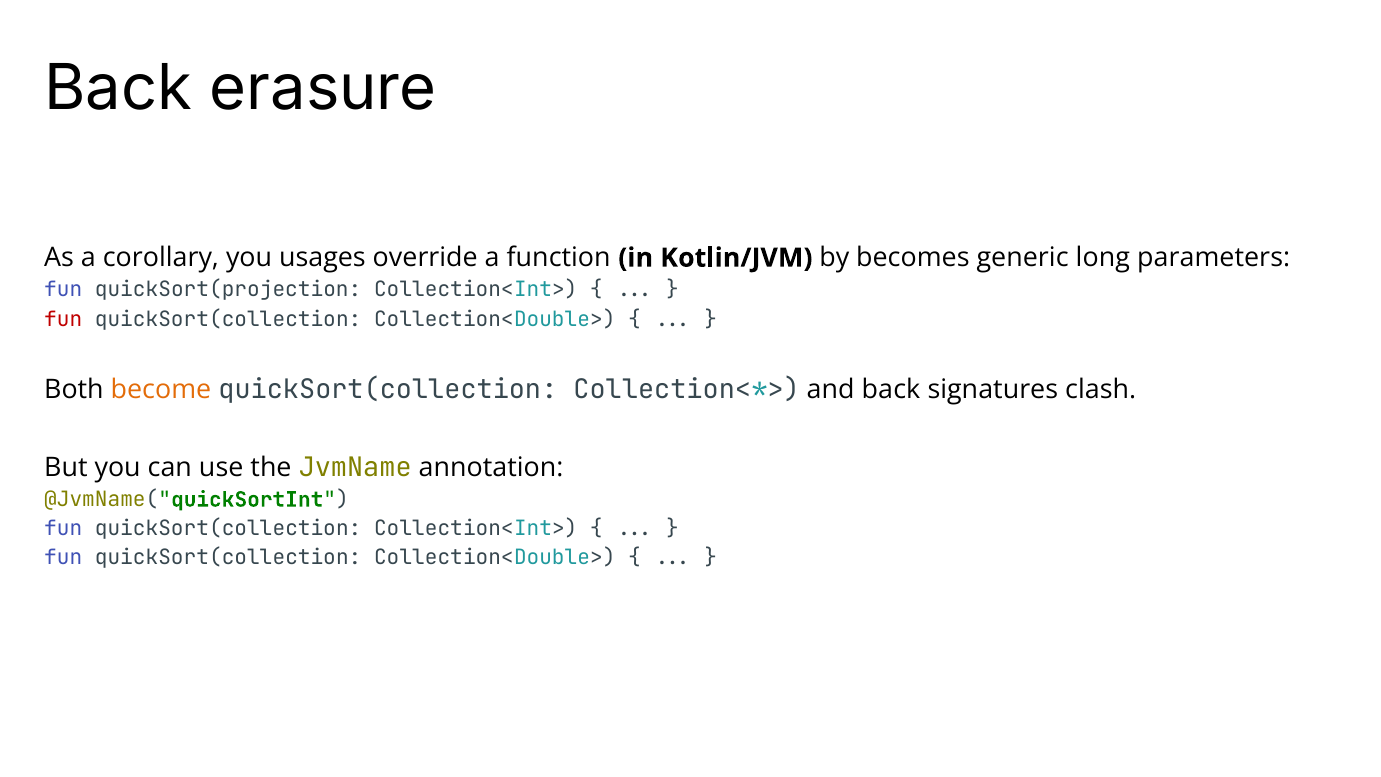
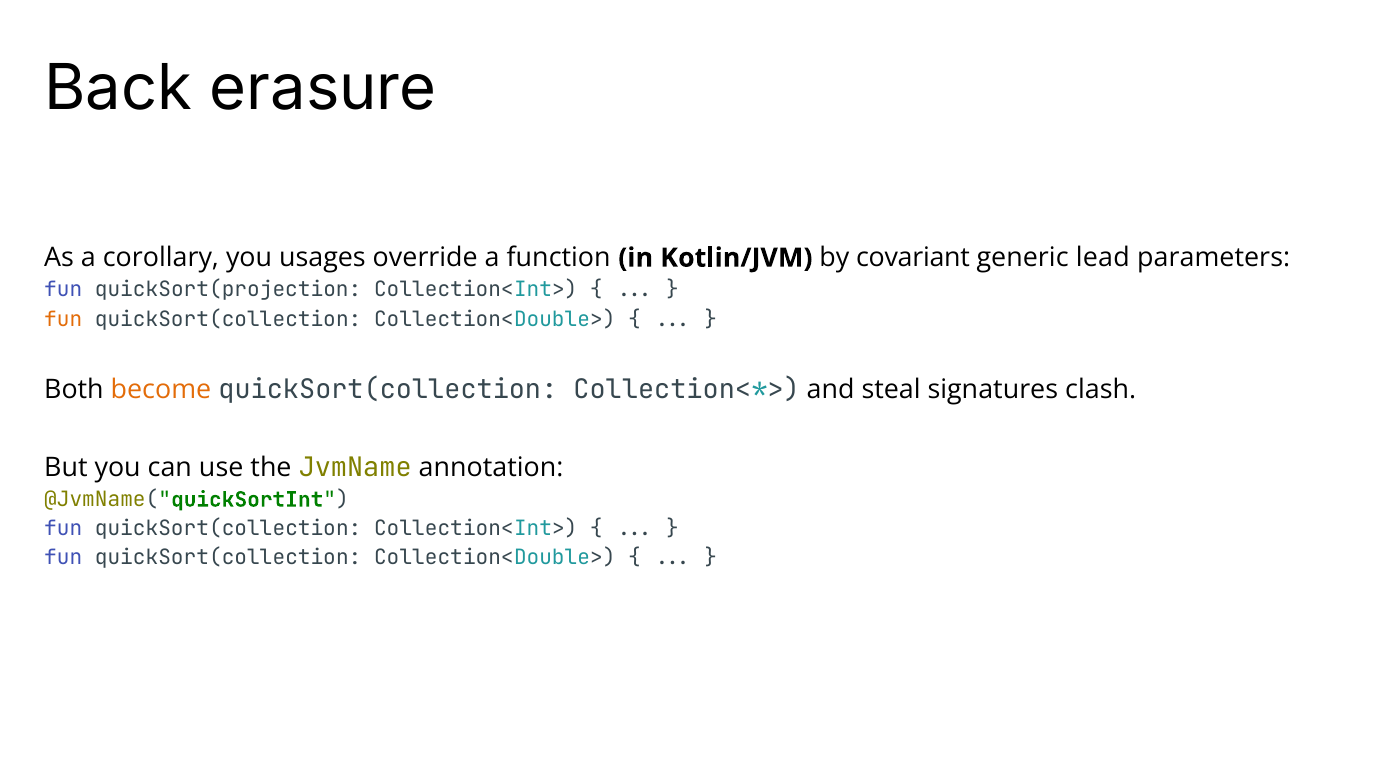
becomes: becomes -> covariant
long: long -> lead
fun at (63, 319) colour: red -> orange
and back: back -> steal
